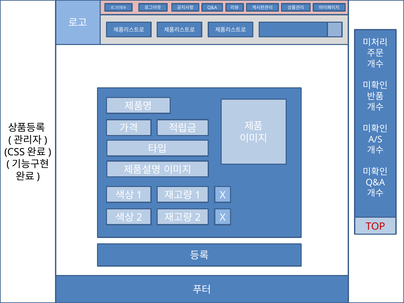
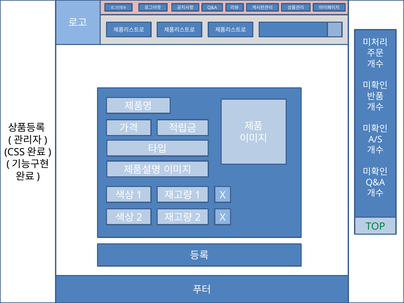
TOP colour: red -> green
